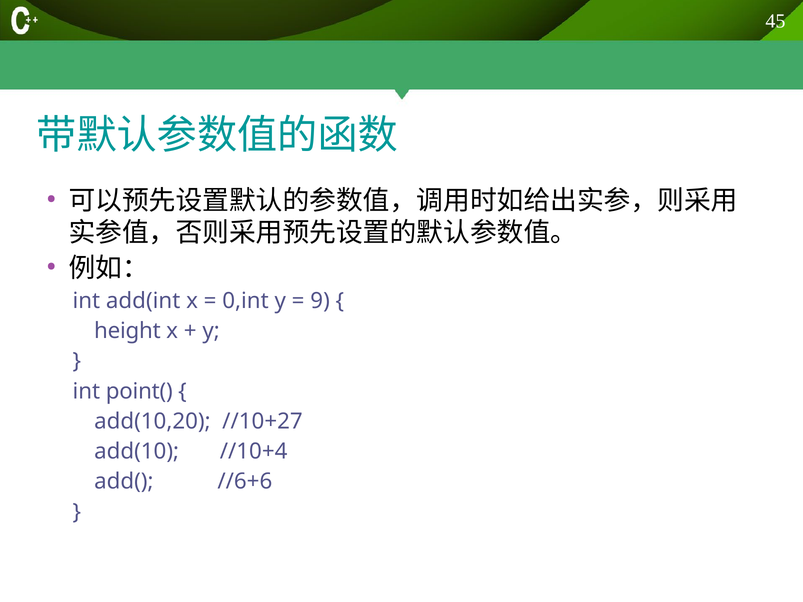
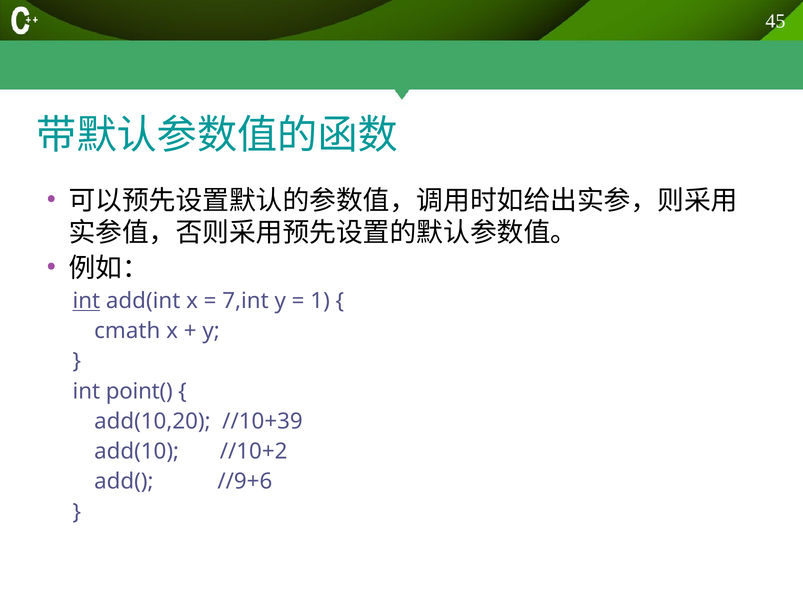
int at (86, 301) underline: none -> present
0,int: 0,int -> 7,int
9: 9 -> 1
height: height -> cmath
//10+27: //10+27 -> //10+39
//10+4: //10+4 -> //10+2
//6+6: //6+6 -> //9+6
